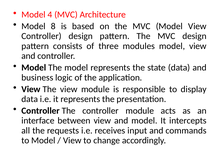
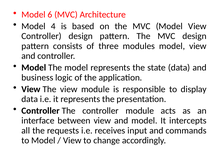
4: 4 -> 6
8: 8 -> 4
